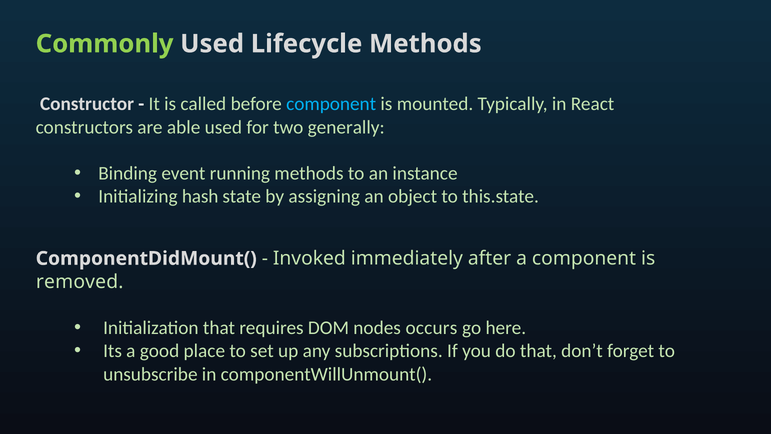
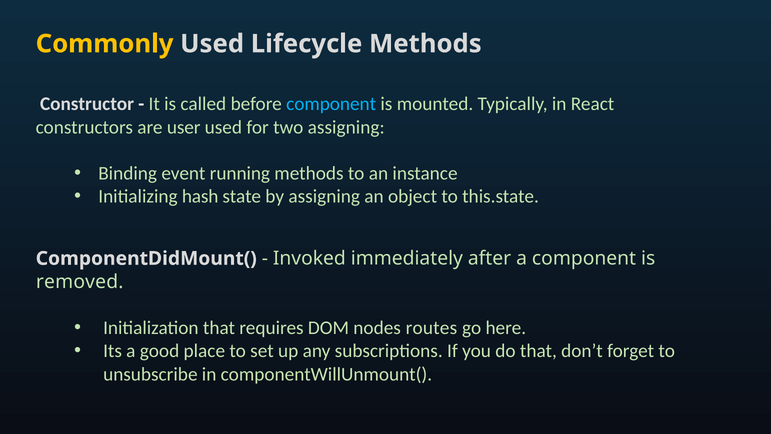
Commonly colour: light green -> yellow
able: able -> user
two generally: generally -> assigning
occurs: occurs -> routes
